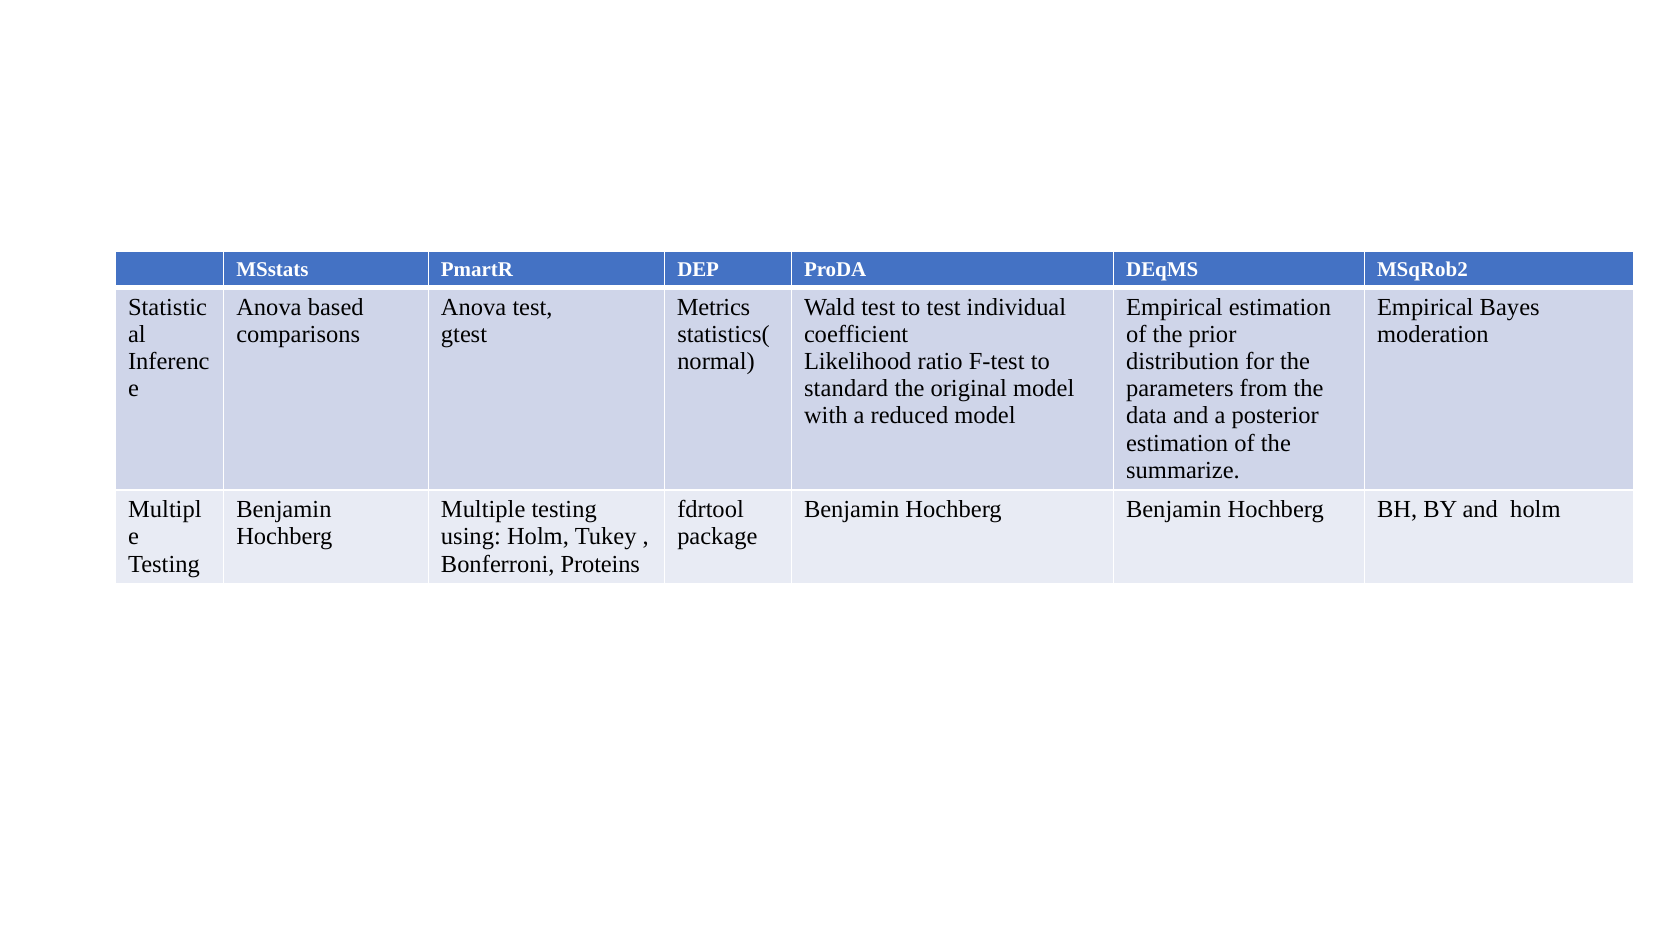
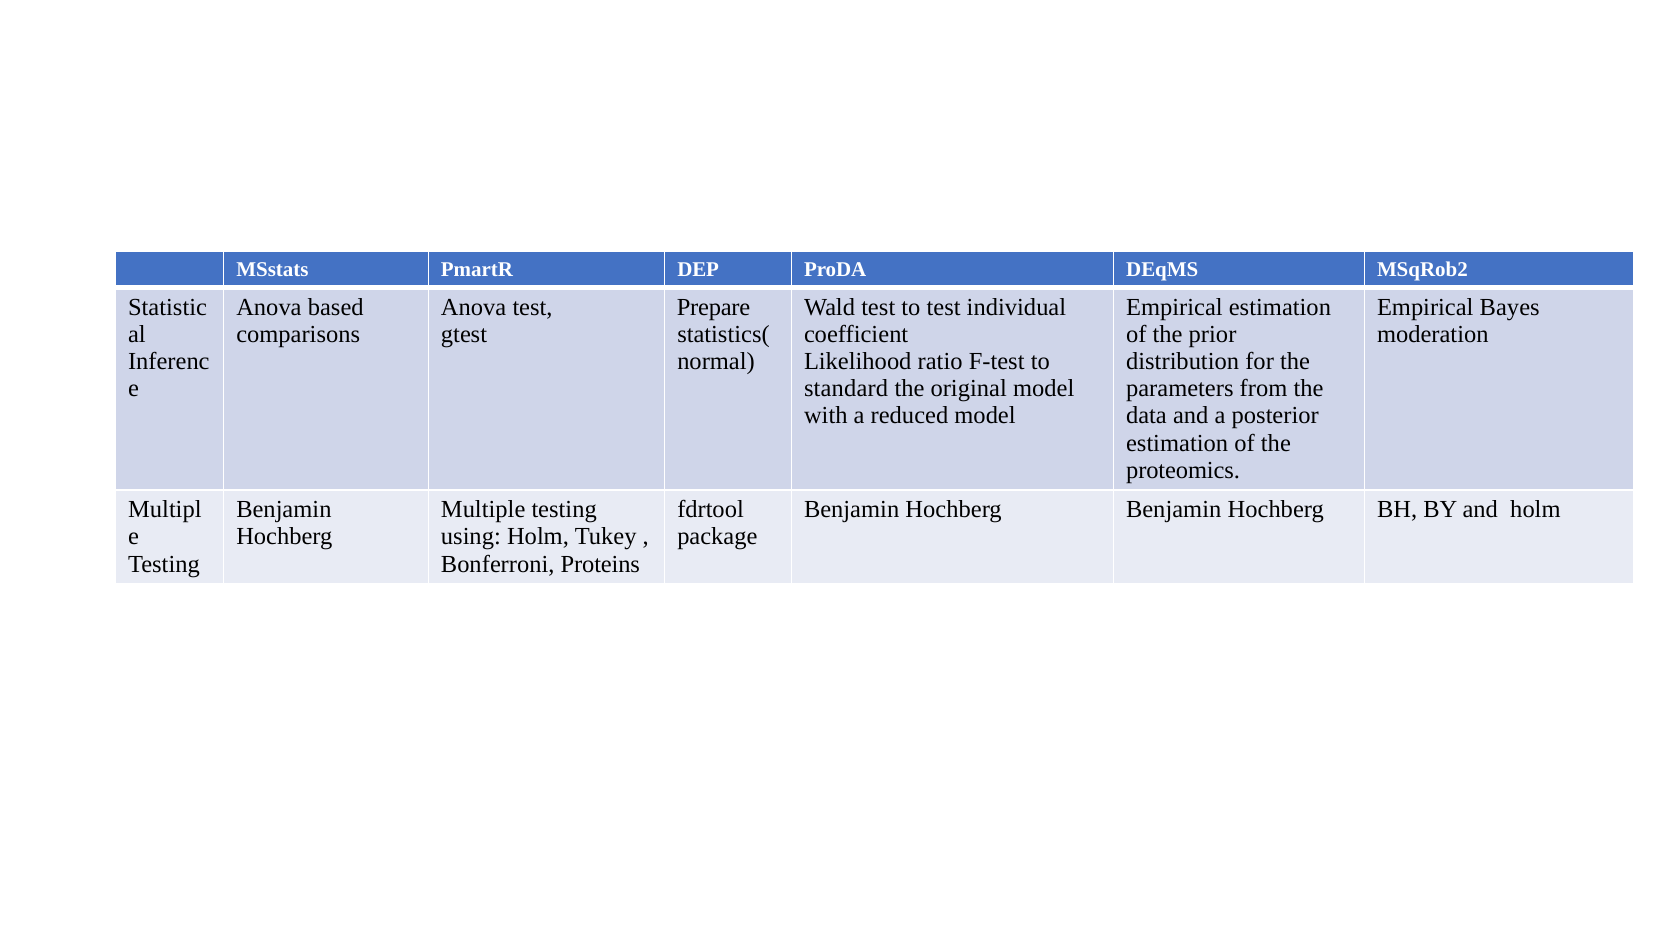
Metrics: Metrics -> Prepare
summarize: summarize -> proteomics
